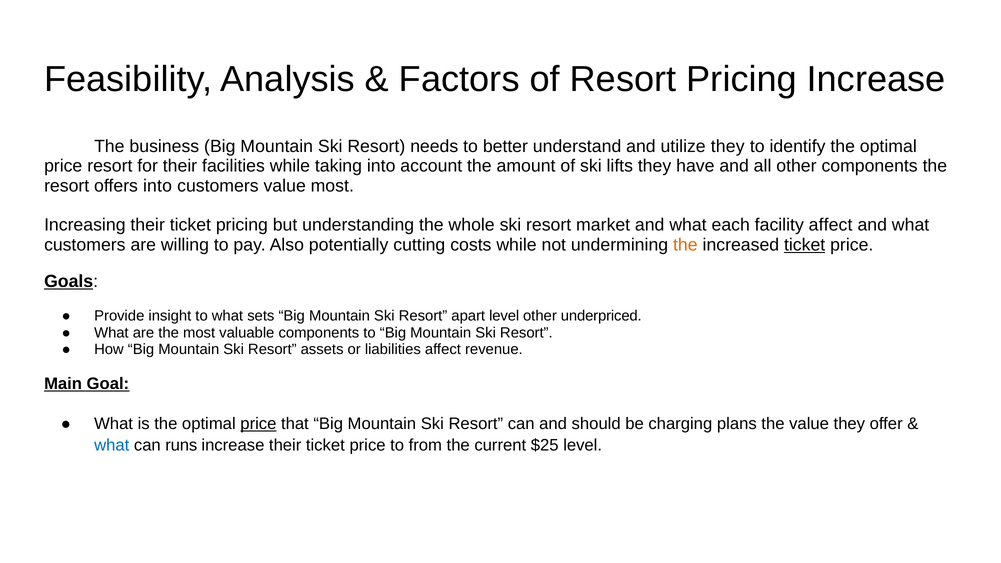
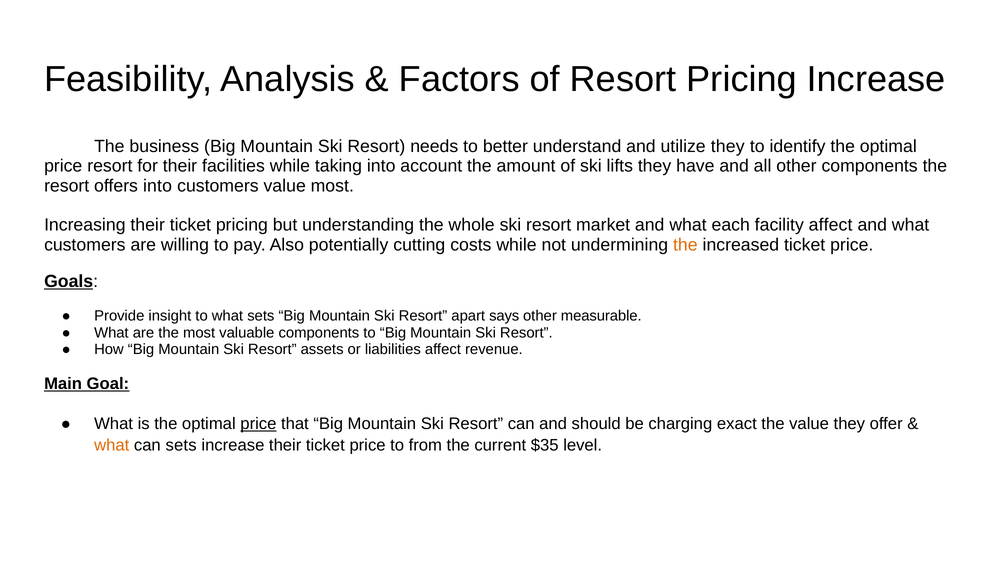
ticket at (805, 245) underline: present -> none
apart level: level -> says
underpriced: underpriced -> measurable
plans: plans -> exact
what at (112, 445) colour: blue -> orange
can runs: runs -> sets
$25: $25 -> $35
